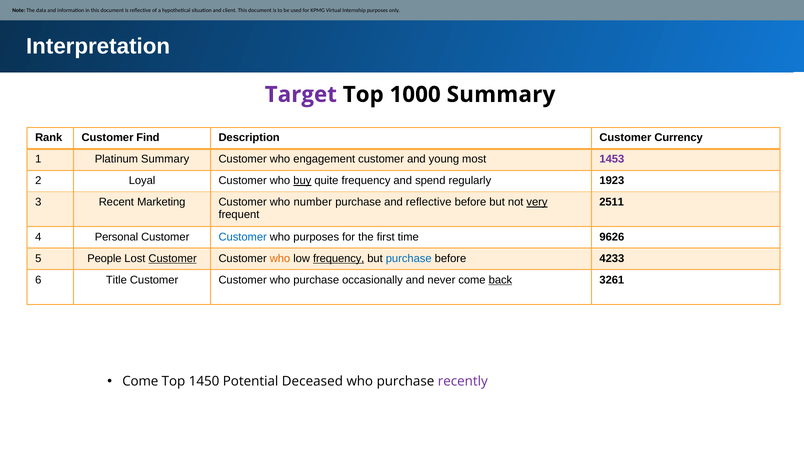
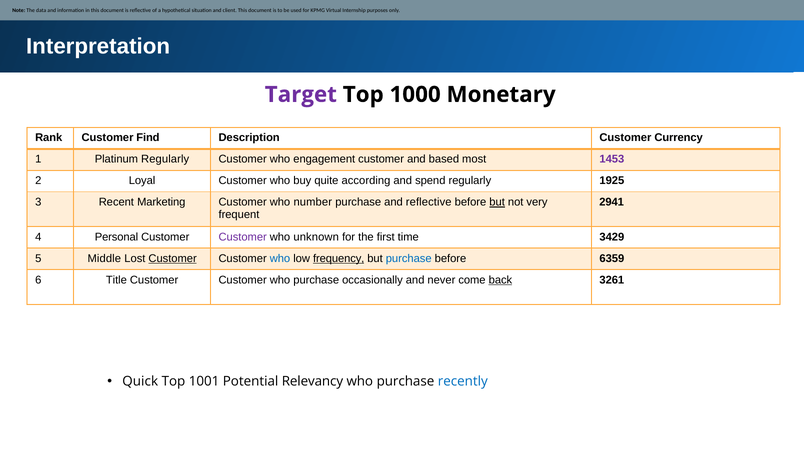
1000 Summary: Summary -> Monetary
Platinum Summary: Summary -> Regularly
young: young -> based
buy underline: present -> none
quite frequency: frequency -> according
1923: 1923 -> 1925
but at (497, 202) underline: none -> present
very underline: present -> none
2511: 2511 -> 2941
Customer at (243, 237) colour: blue -> purple
who purposes: purposes -> unknown
9626: 9626 -> 3429
People: People -> Middle
who at (280, 259) colour: orange -> blue
4233: 4233 -> 6359
Come at (140, 382): Come -> Quick
1450: 1450 -> 1001
Deceased: Deceased -> Relevancy
recently colour: purple -> blue
